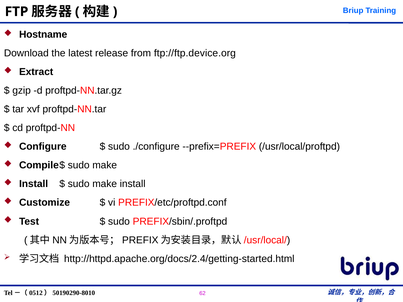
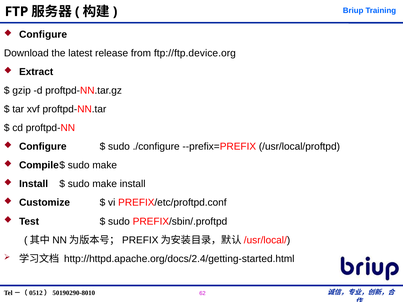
Hostname at (43, 35): Hostname -> Configure
